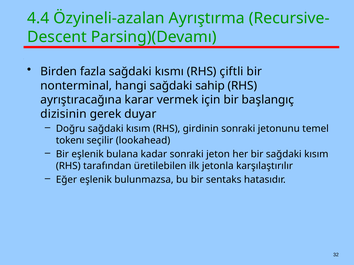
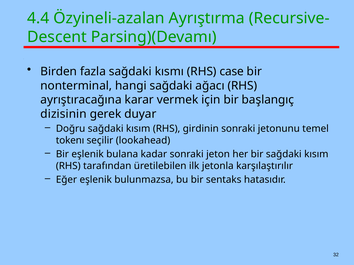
çiftli: çiftli -> case
sahip: sahip -> ağacı
